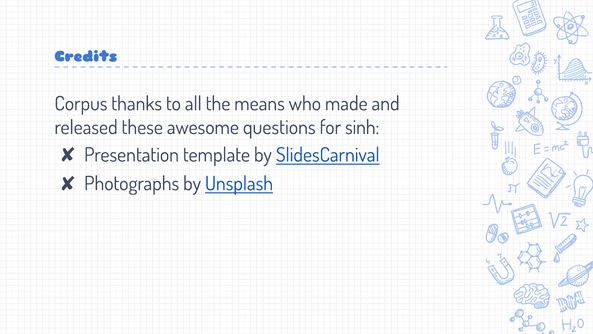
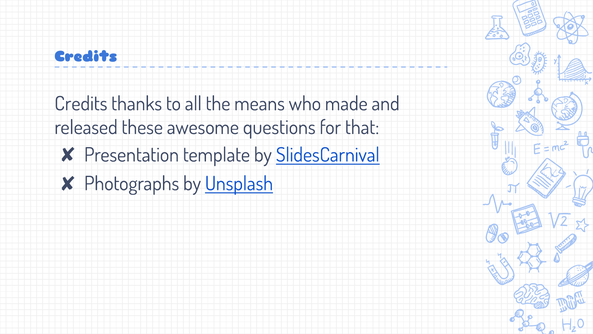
Corpus at (81, 104): Corpus -> Credits
sinh: sinh -> that
